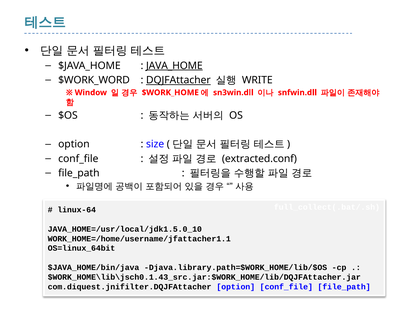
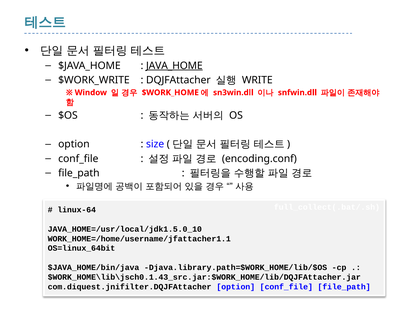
$WORK_WORD: $WORK_WORD -> $WORK_WRITE
DQJFAttacher underline: present -> none
extracted.conf: extracted.conf -> encoding.conf
